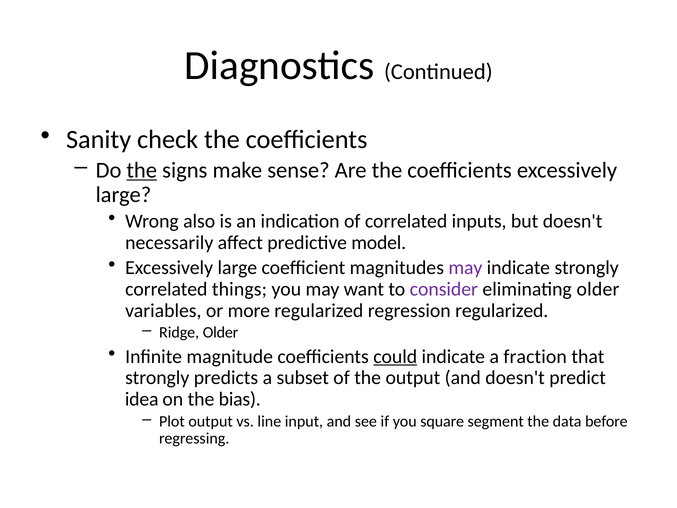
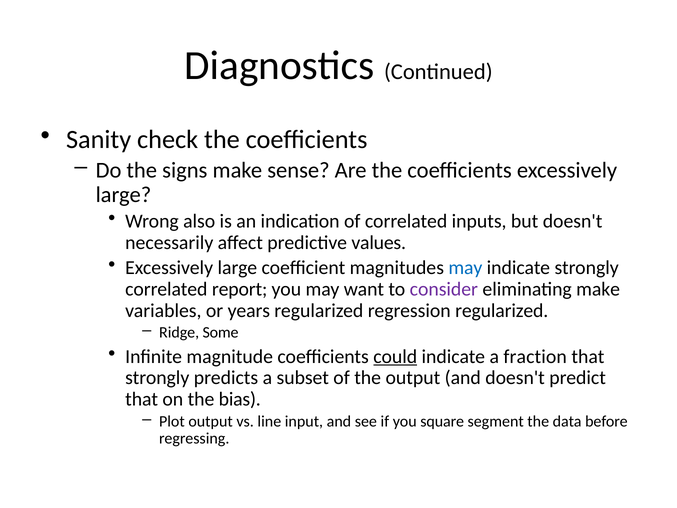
the at (142, 170) underline: present -> none
model: model -> values
may at (465, 268) colour: purple -> blue
things: things -> report
eliminating older: older -> make
more: more -> years
Ridge Older: Older -> Some
idea at (142, 399): idea -> that
